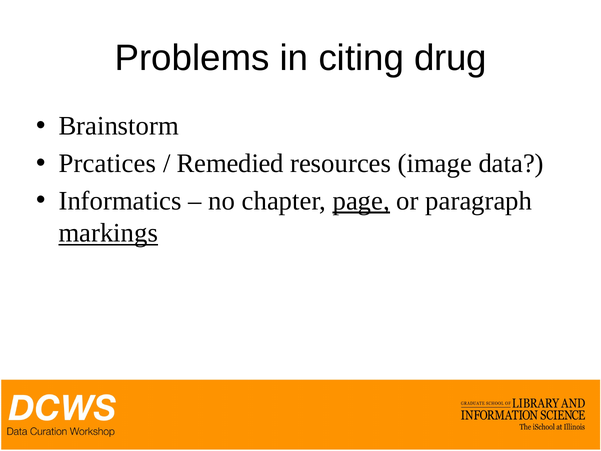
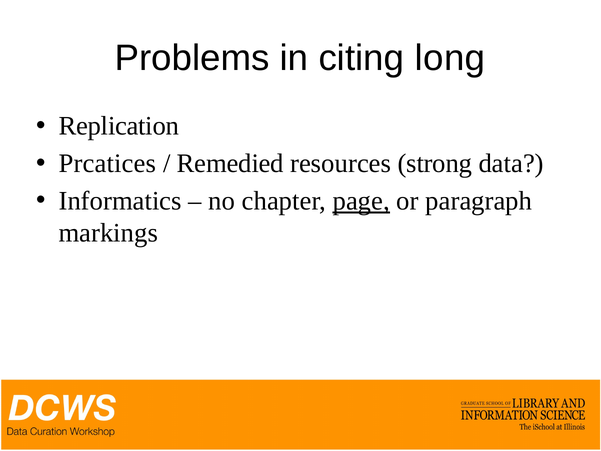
drug: drug -> long
Brainstorm: Brainstorm -> Replication
image: image -> strong
markings underline: present -> none
